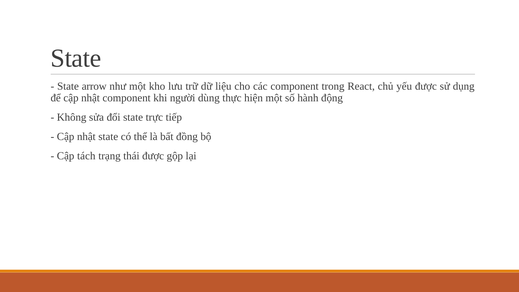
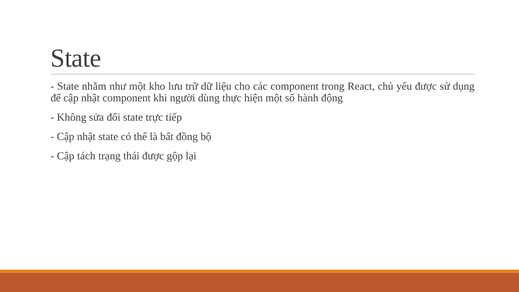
arrow: arrow -> nhằm
